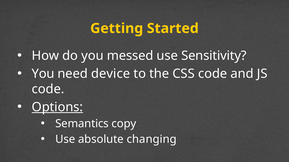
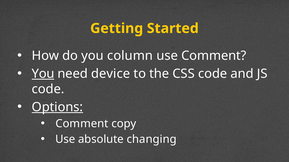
messed: messed -> column
use Sensitivity: Sensitivity -> Comment
You at (43, 74) underline: none -> present
Semantics at (82, 124): Semantics -> Comment
